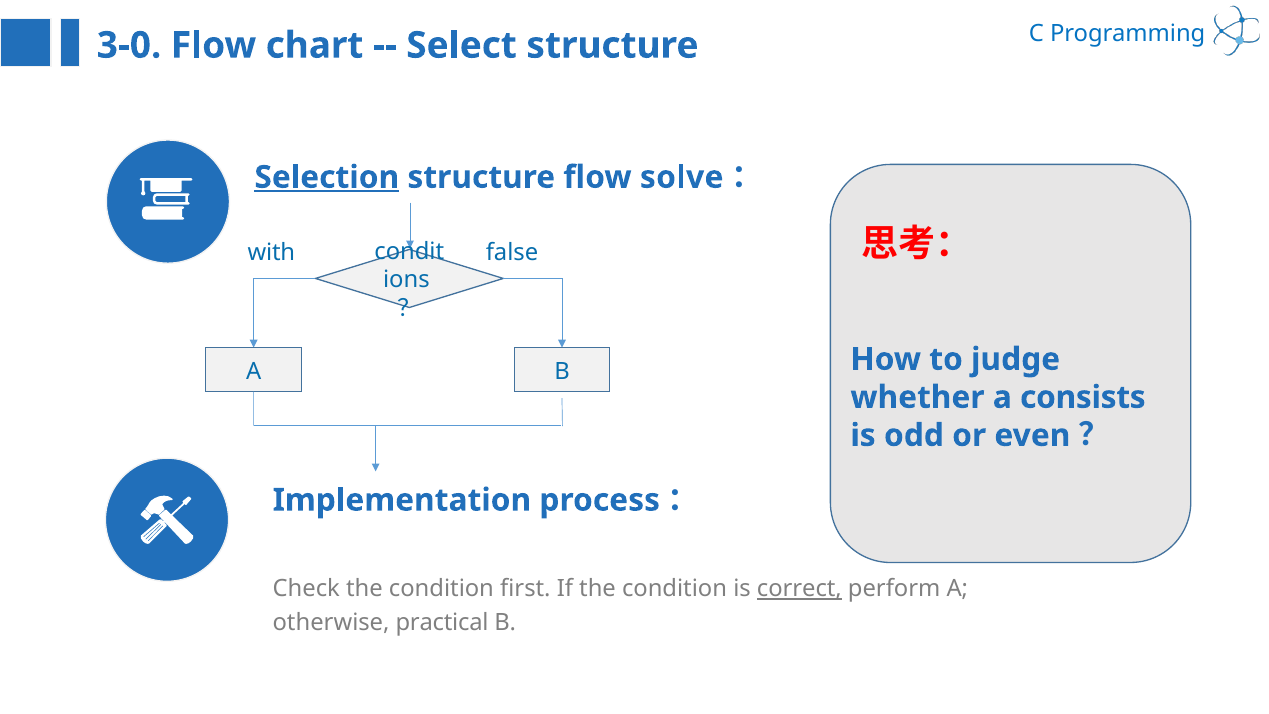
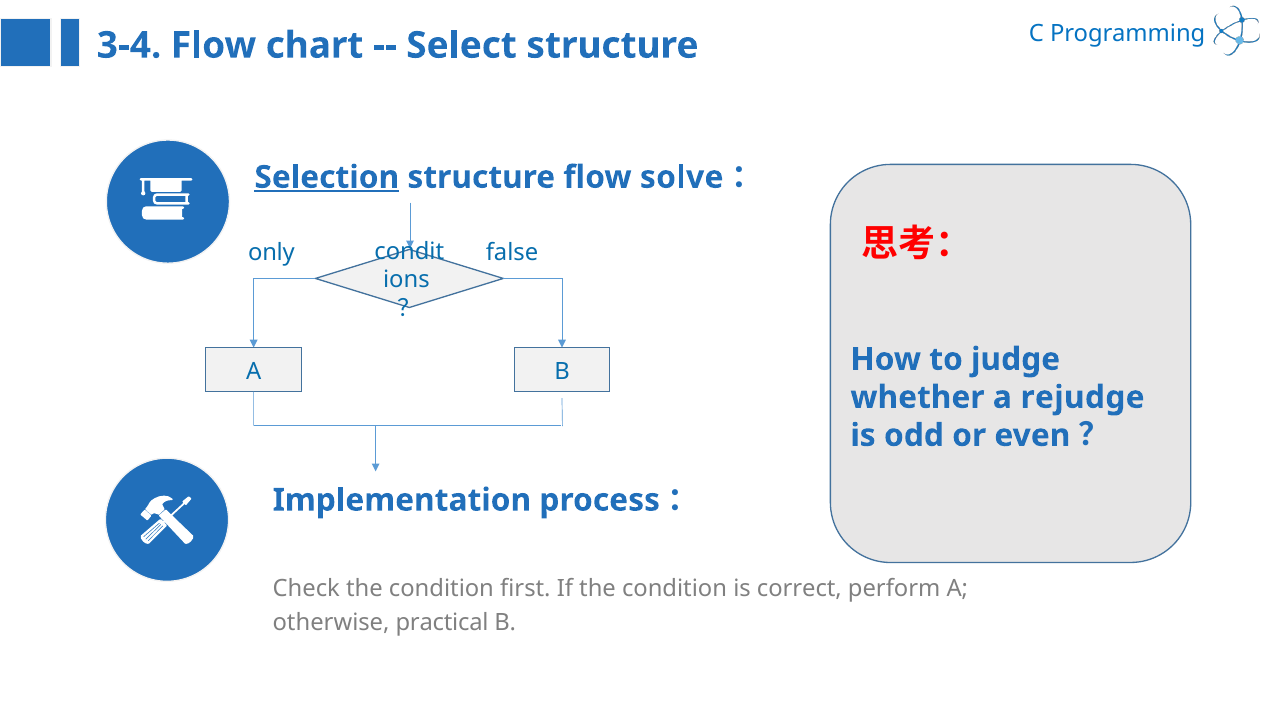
3-0: 3-0 -> 3-4
with: with -> only
consists: consists -> rejudge
correct underline: present -> none
